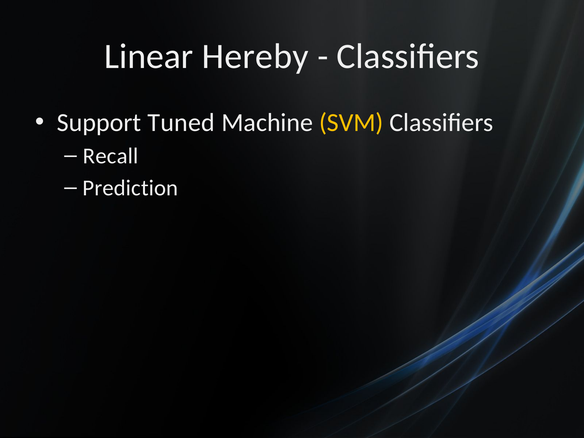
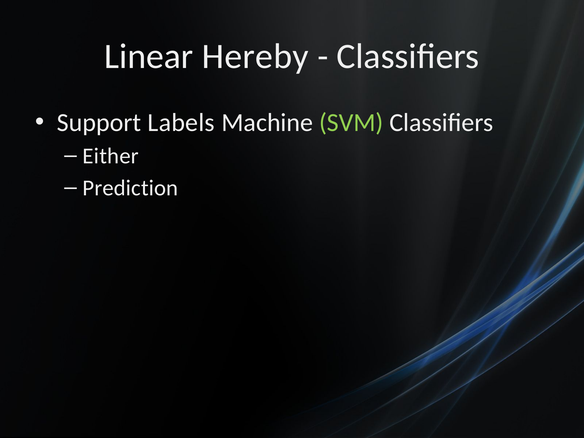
Tuned: Tuned -> Labels
SVM colour: yellow -> light green
Recall: Recall -> Either
